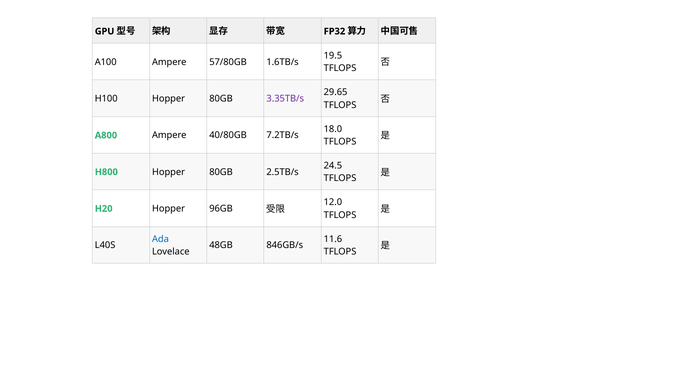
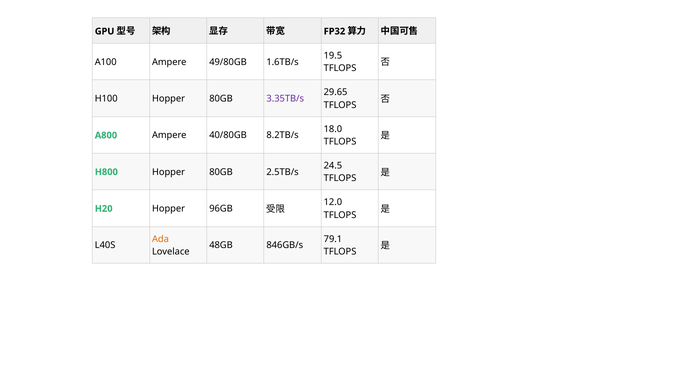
57/80GB: 57/80GB -> 49/80GB
7.2TB/s: 7.2TB/s -> 8.2TB/s
Ada colour: blue -> orange
11.6: 11.6 -> 79.1
